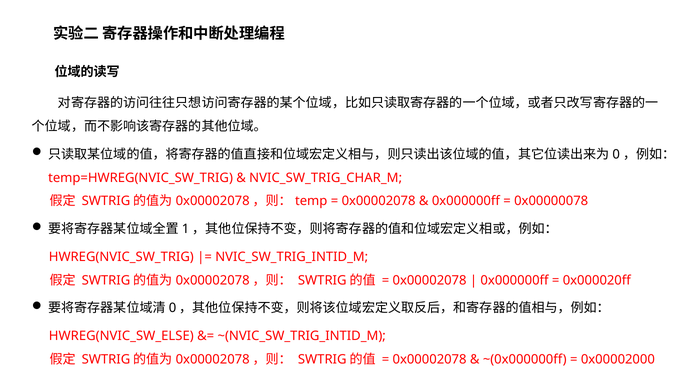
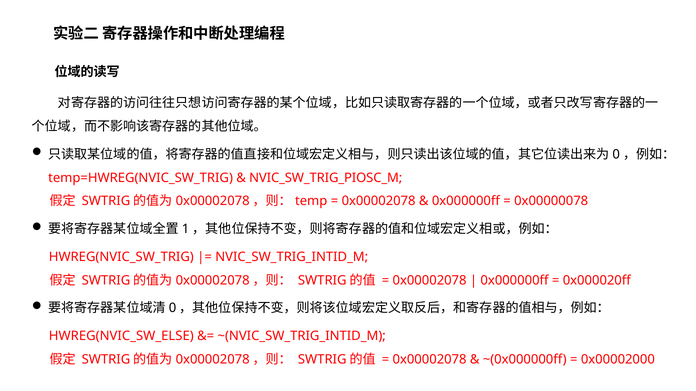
NVIC_SW_TRIG_CHAR_M: NVIC_SW_TRIG_CHAR_M -> NVIC_SW_TRIG_PIOSC_M
